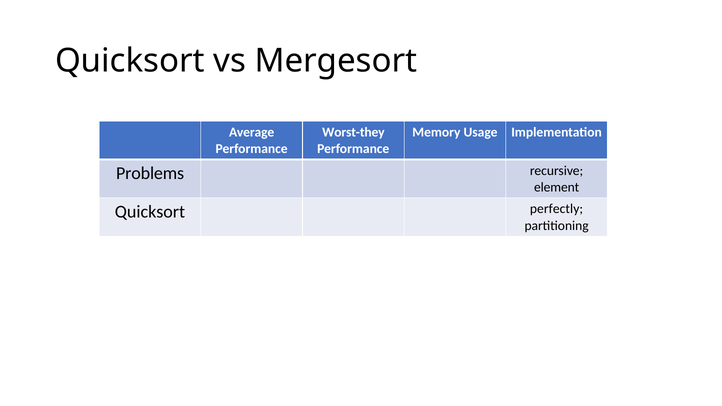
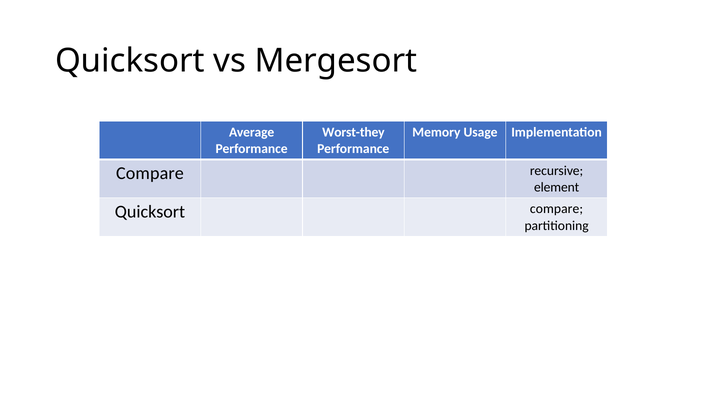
Problems at (150, 173): Problems -> Compare
Quicksort perfectly: perfectly -> compare
